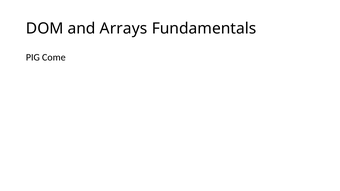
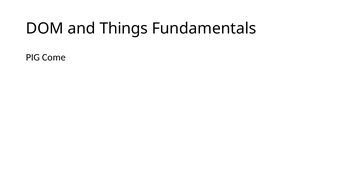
Arrays: Arrays -> Things
